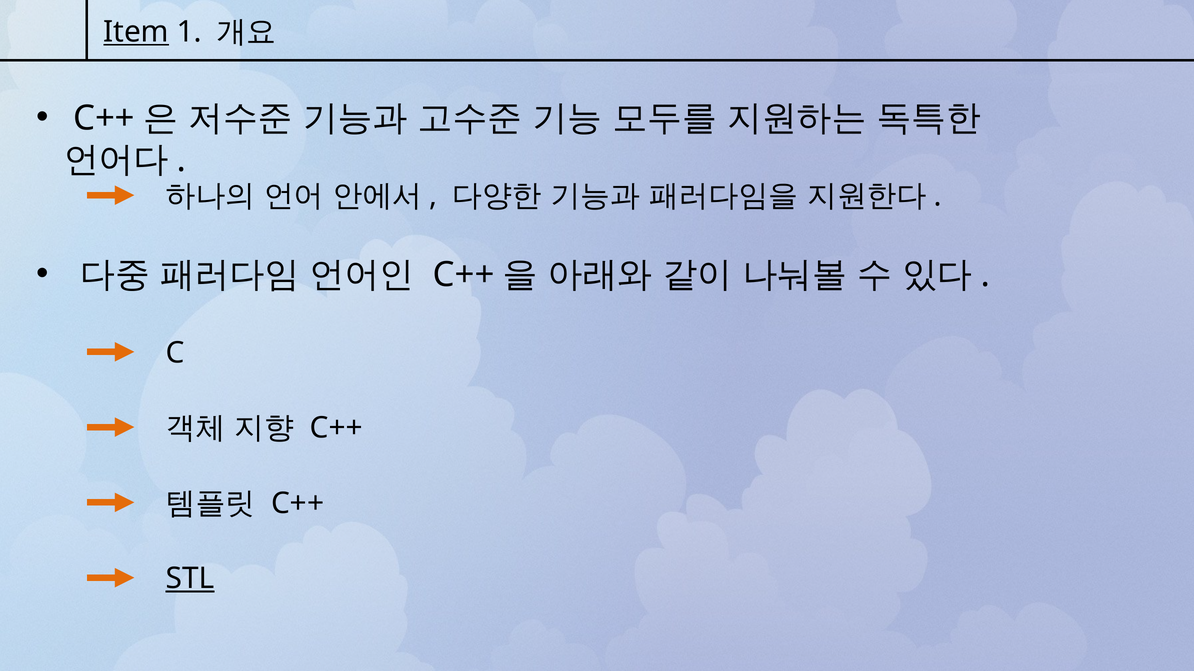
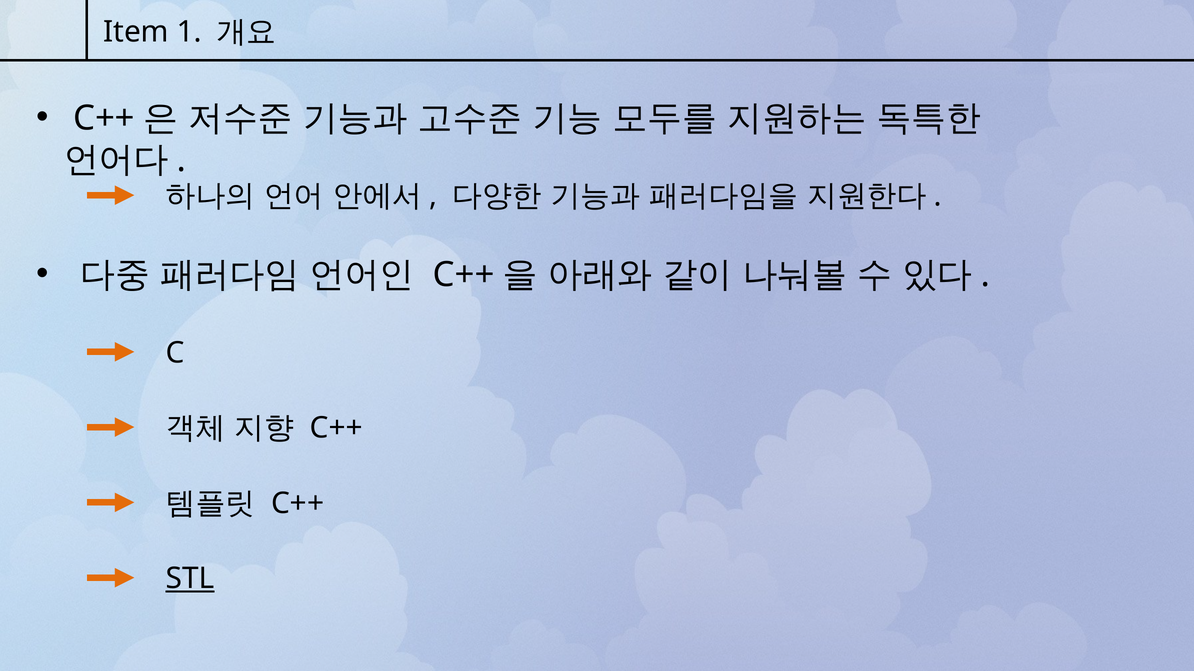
Item underline: present -> none
